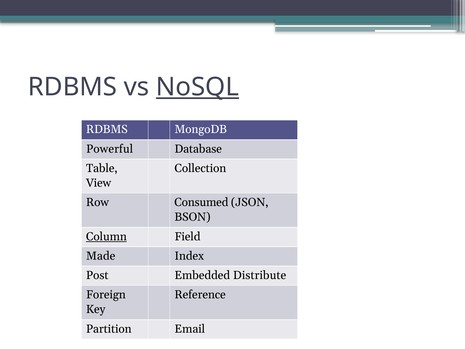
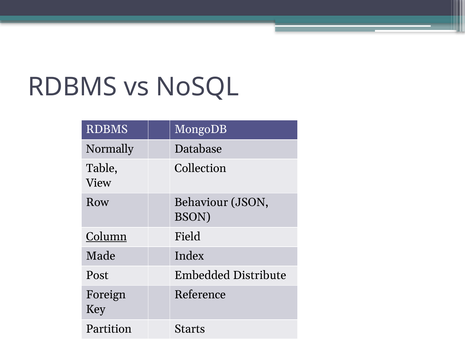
NoSQL underline: present -> none
Powerful: Powerful -> Normally
Consumed: Consumed -> Behaviour
Email: Email -> Starts
